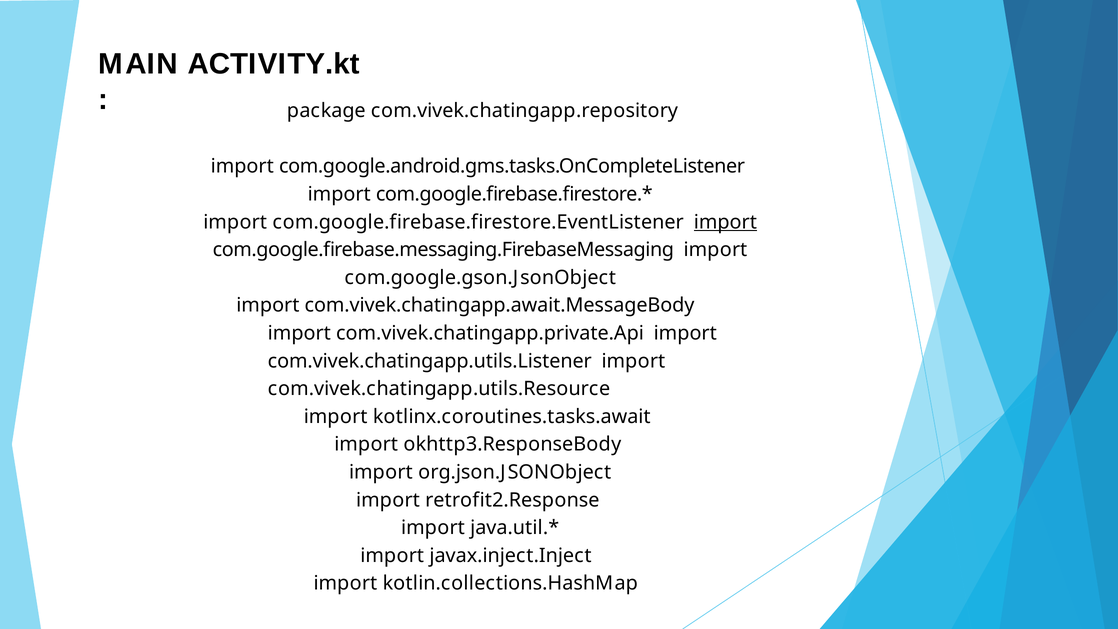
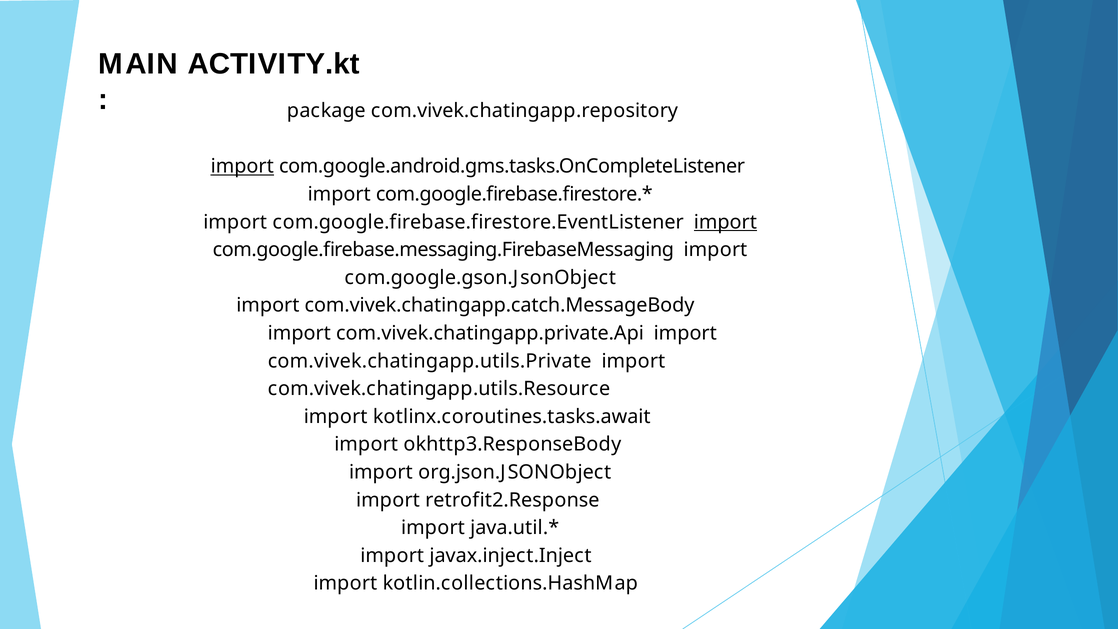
import at (242, 166) underline: none -> present
com.vivek.chatingapp.await.MessageBody: com.vivek.chatingapp.await.MessageBody -> com.vivek.chatingapp.catch.MessageBody
com.vivek.chatingapp.utils.Listener: com.vivek.chatingapp.utils.Listener -> com.vivek.chatingapp.utils.Private
